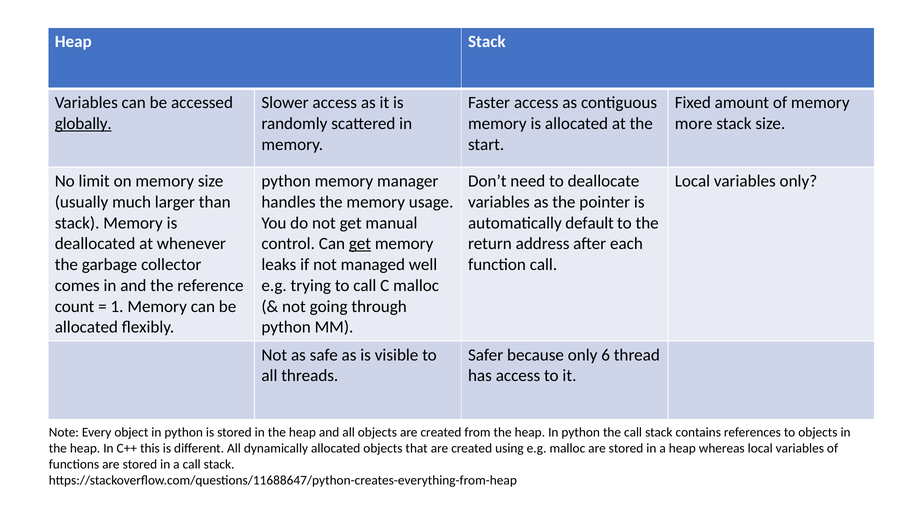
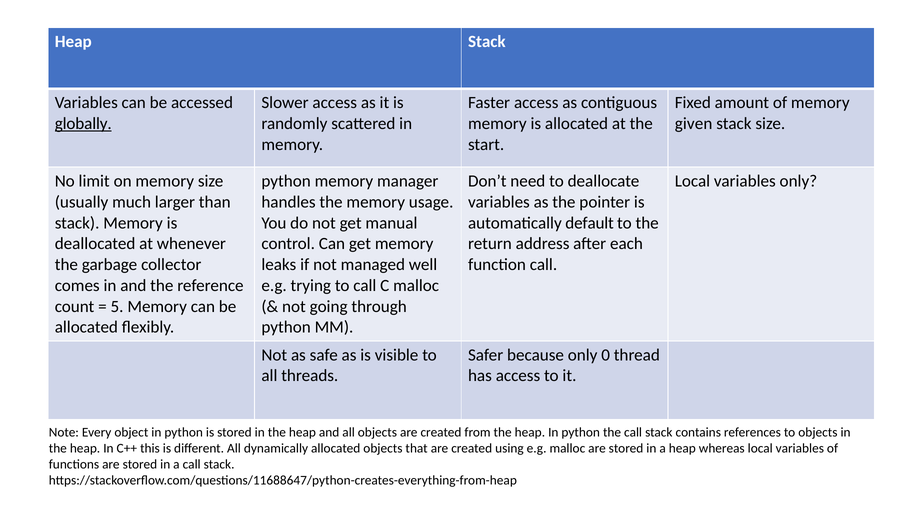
more: more -> given
get at (360, 244) underline: present -> none
1: 1 -> 5
6: 6 -> 0
